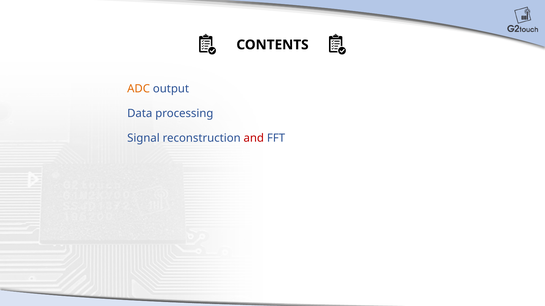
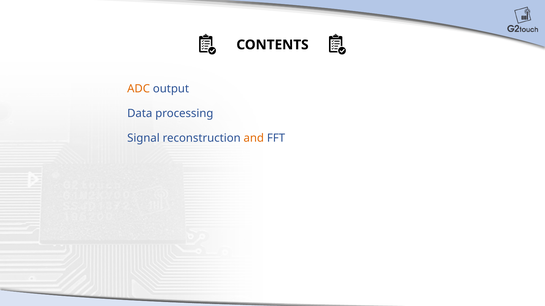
and colour: red -> orange
